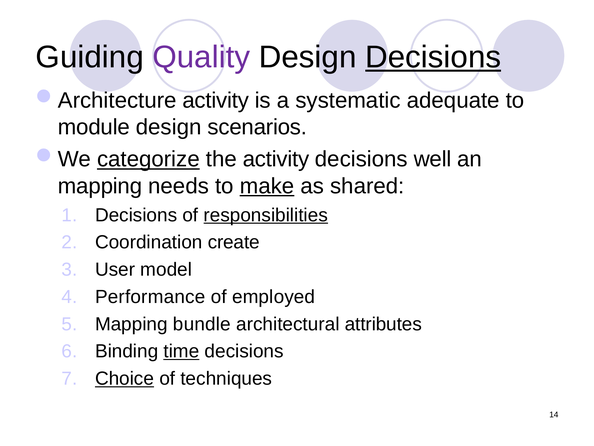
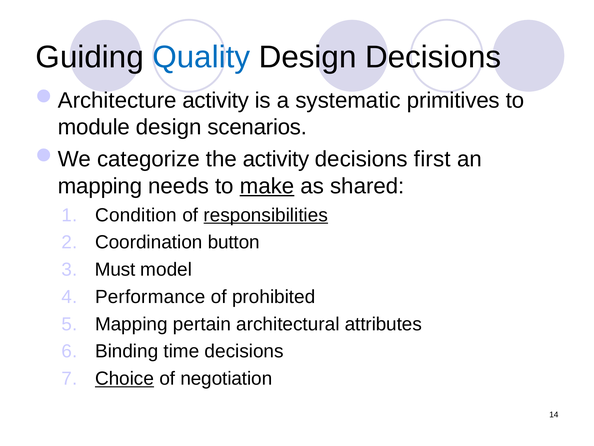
Quality colour: purple -> blue
Decisions at (433, 57) underline: present -> none
adequate: adequate -> primitives
categorize underline: present -> none
well: well -> first
Decisions at (136, 215): Decisions -> Condition
create: create -> button
User: User -> Must
employed: employed -> prohibited
bundle: bundle -> pertain
time underline: present -> none
techniques: techniques -> negotiation
